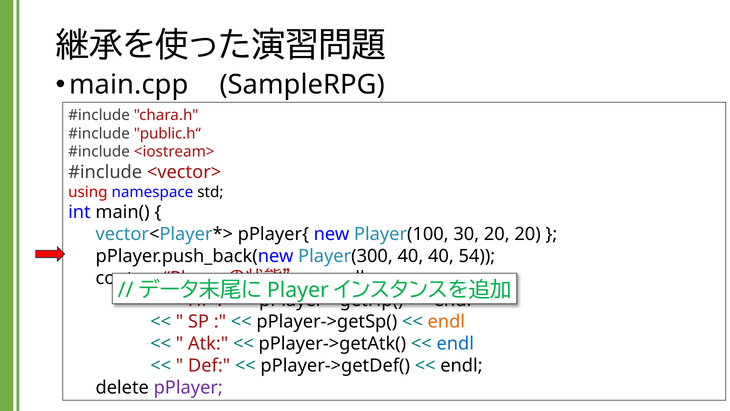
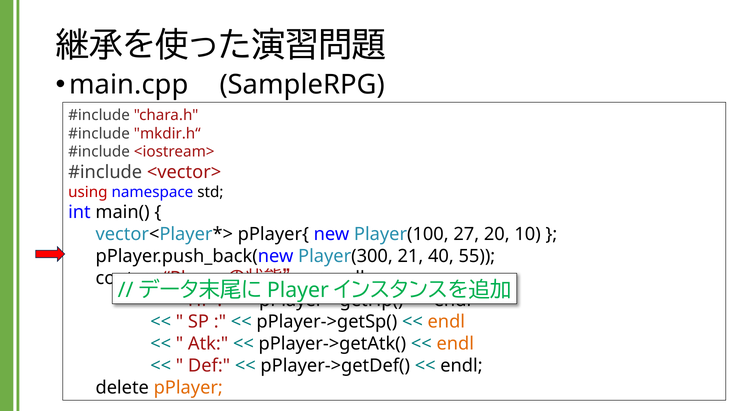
public.h“: public.h“ -> mkdir.h“
30: 30 -> 27
20 20: 20 -> 10
Player(300 40: 40 -> 21
54: 54 -> 55
endl at (455, 344) colour: blue -> orange
pPlayer colour: purple -> orange
